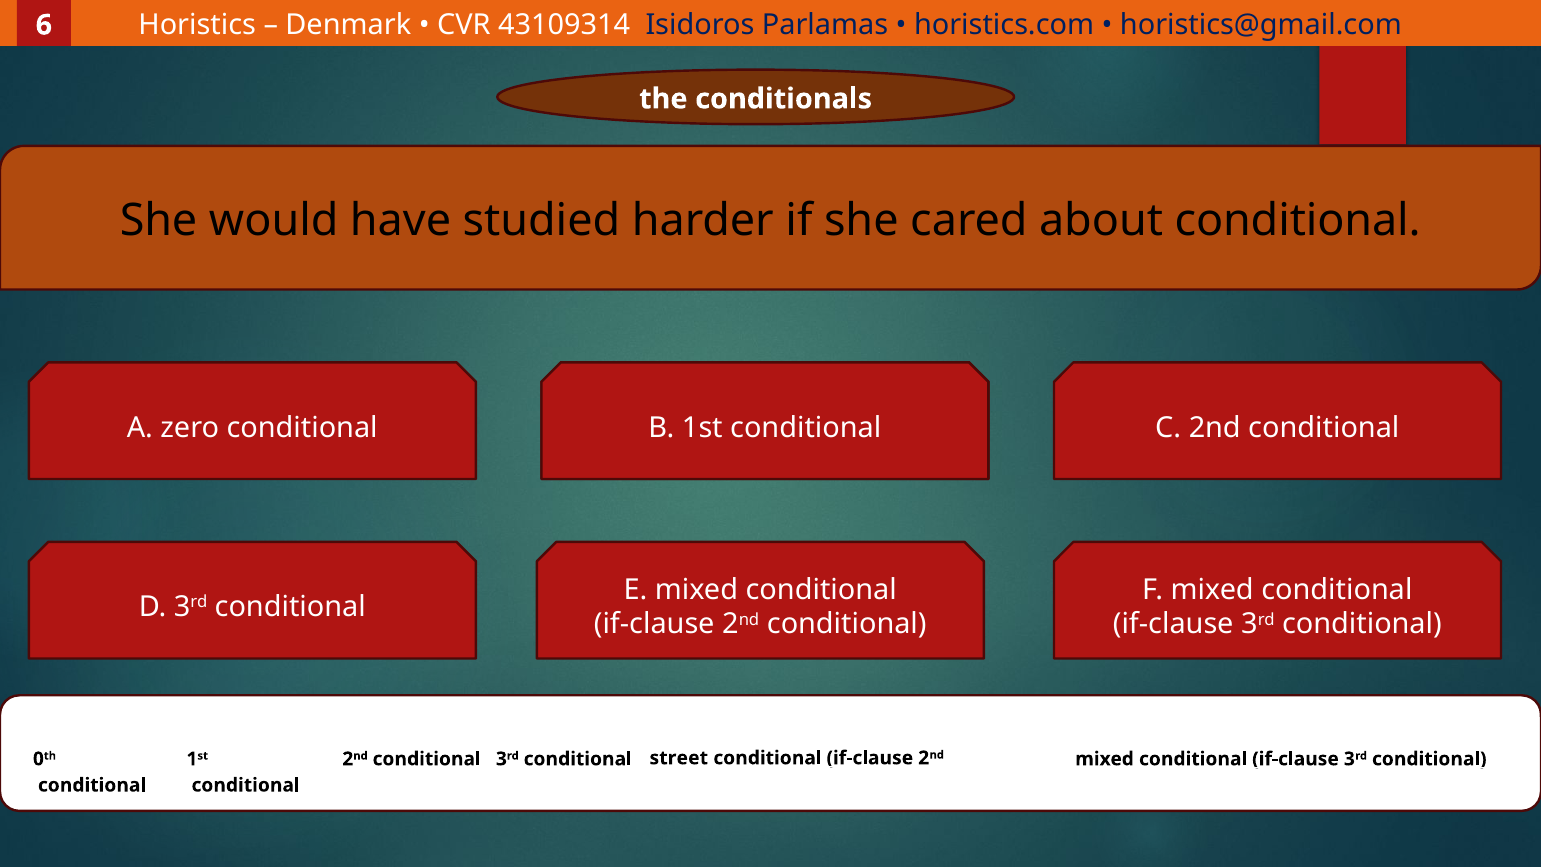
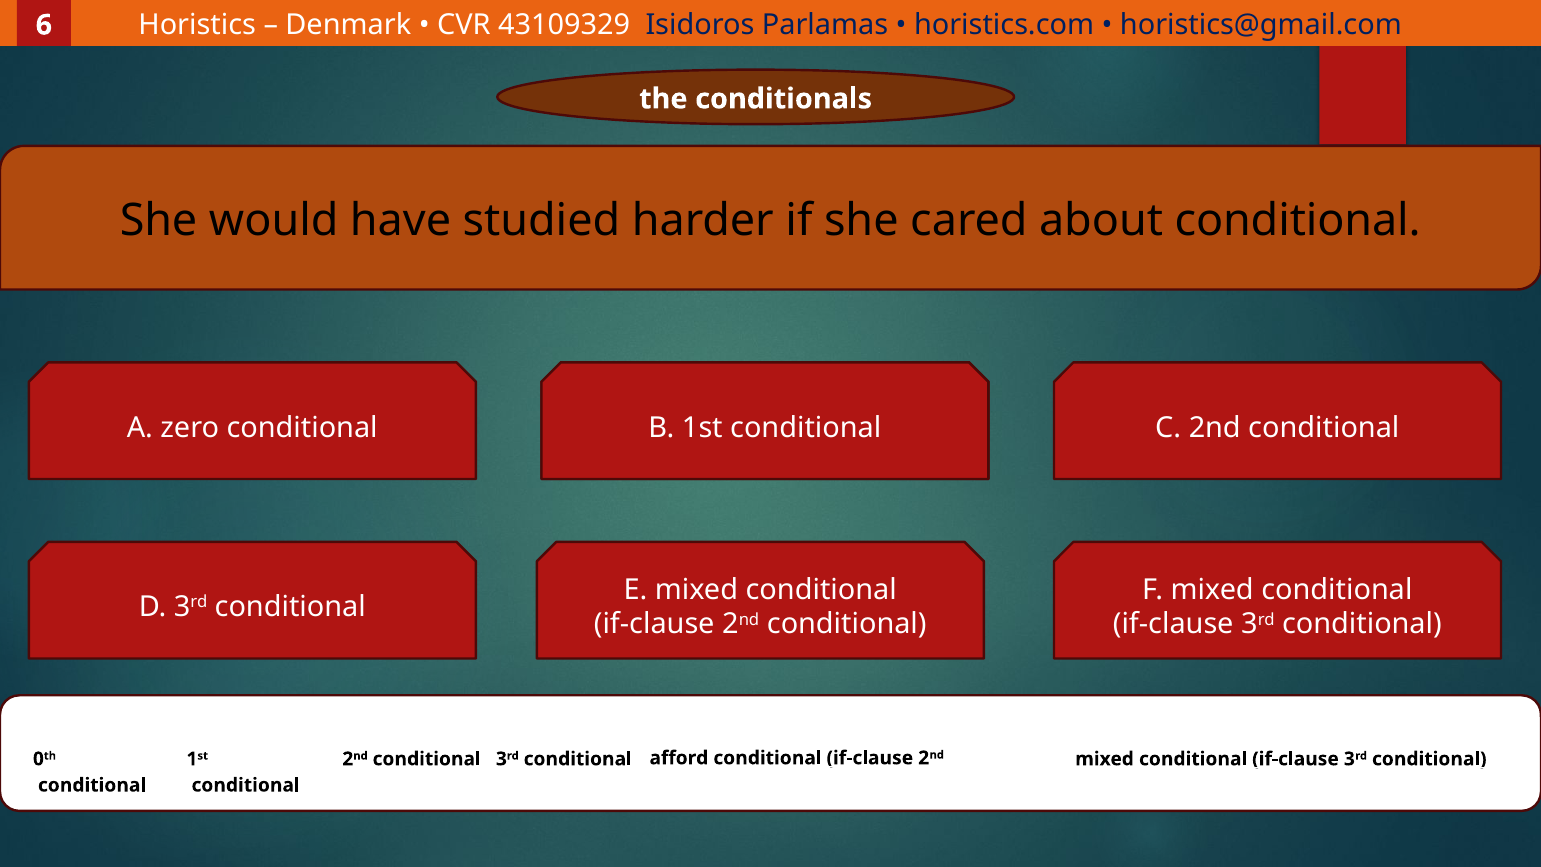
43109314: 43109314 -> 43109329
street: street -> afford
